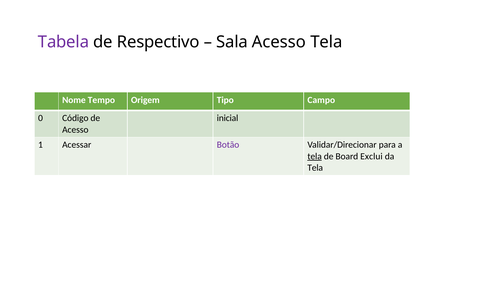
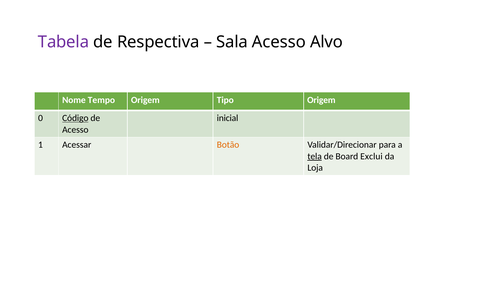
Respectivo: Respectivo -> Respectiva
Acesso Tela: Tela -> Alvo
Tipo Campo: Campo -> Origem
Código underline: none -> present
Botão colour: purple -> orange
Tela at (315, 168): Tela -> Loja
